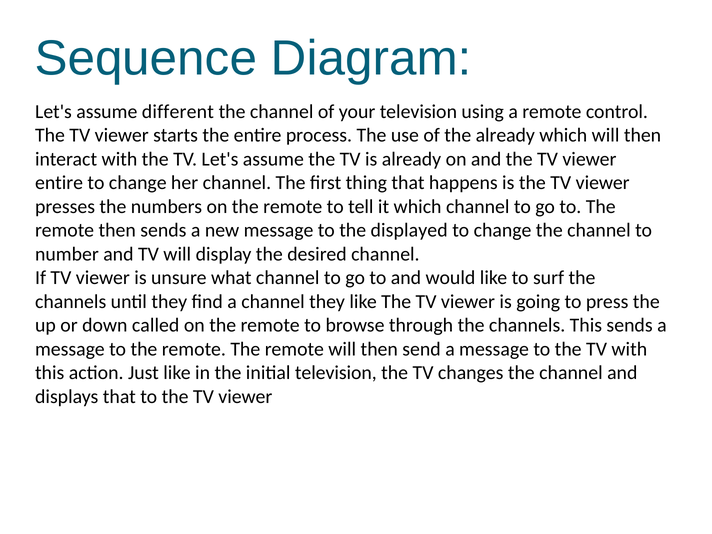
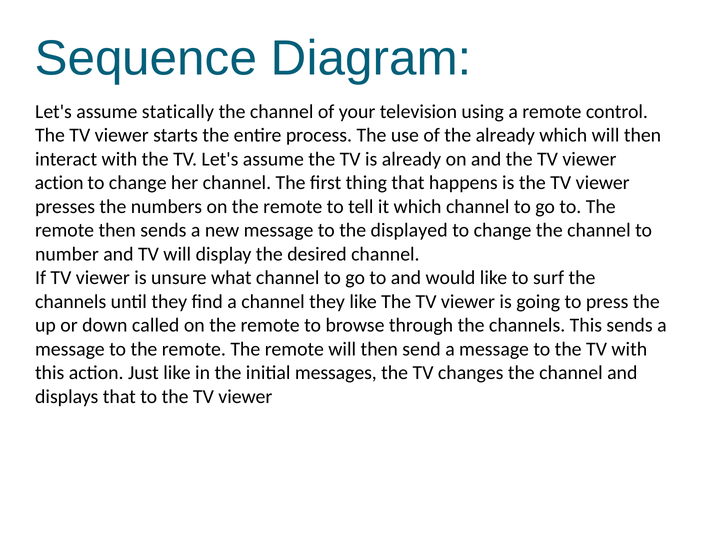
different: different -> statically
entire at (59, 183): entire -> action
initial television: television -> messages
